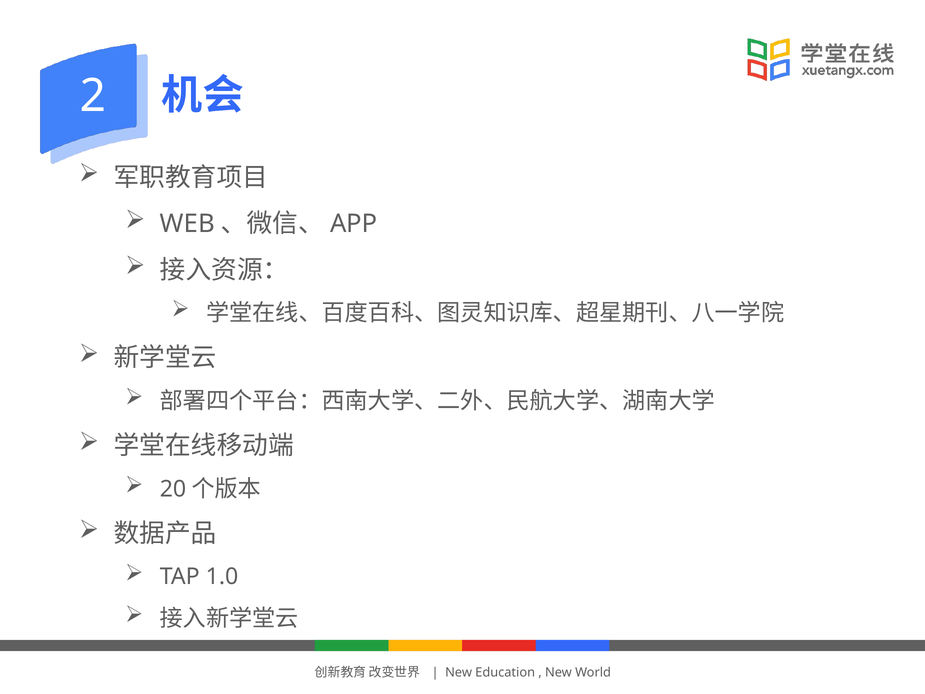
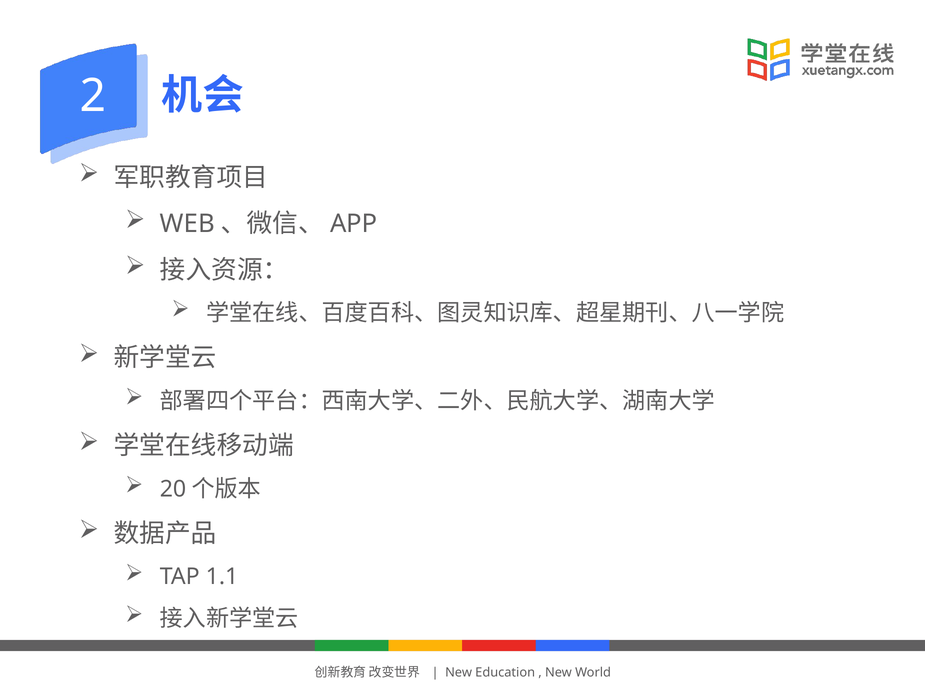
1.0: 1.0 -> 1.1
